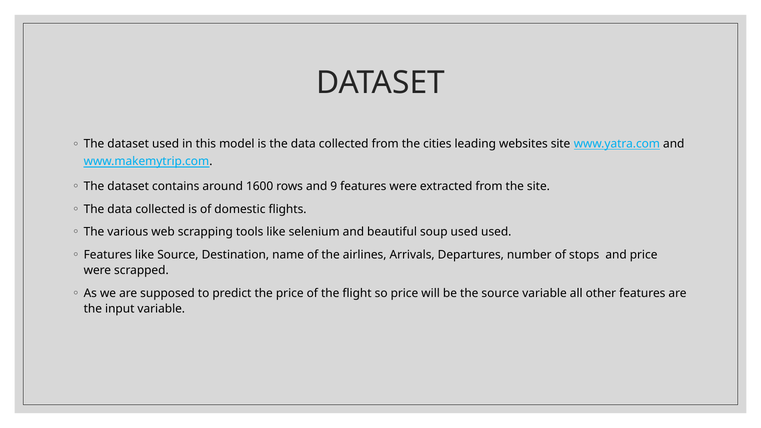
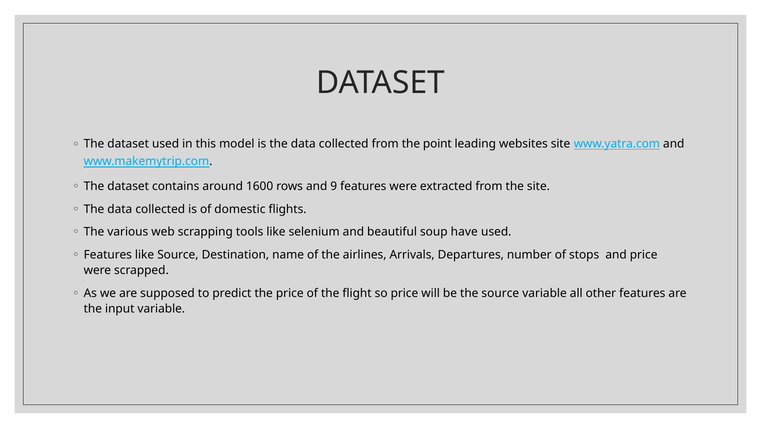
cities: cities -> point
soup used: used -> have
